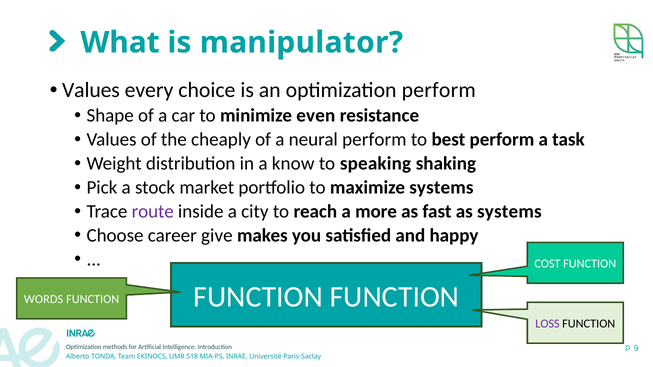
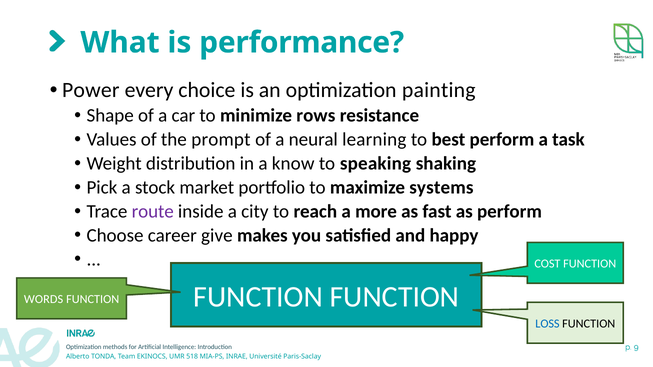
manipulator: manipulator -> performance
Values at (91, 90): Values -> Power
optimization perform: perform -> painting
even: even -> rows
cheaply: cheaply -> prompt
neural perform: perform -> learning
as systems: systems -> perform
LOSS colour: purple -> blue
